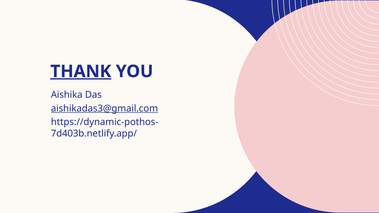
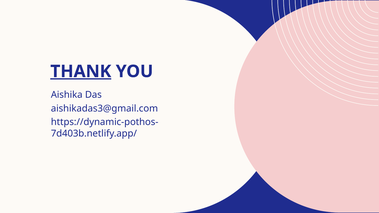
aishikadas3@gmail.com underline: present -> none
